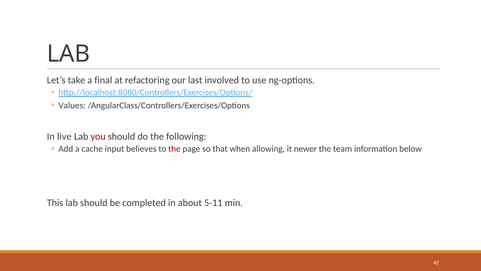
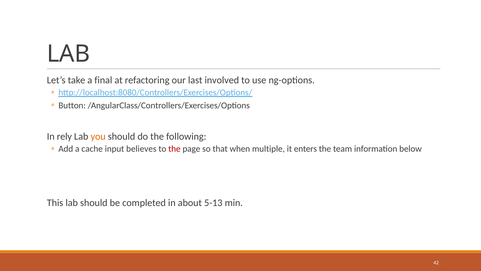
Values: Values -> Button
live: live -> rely
you colour: red -> orange
allowing: allowing -> multiple
newer: newer -> enters
5-11: 5-11 -> 5-13
